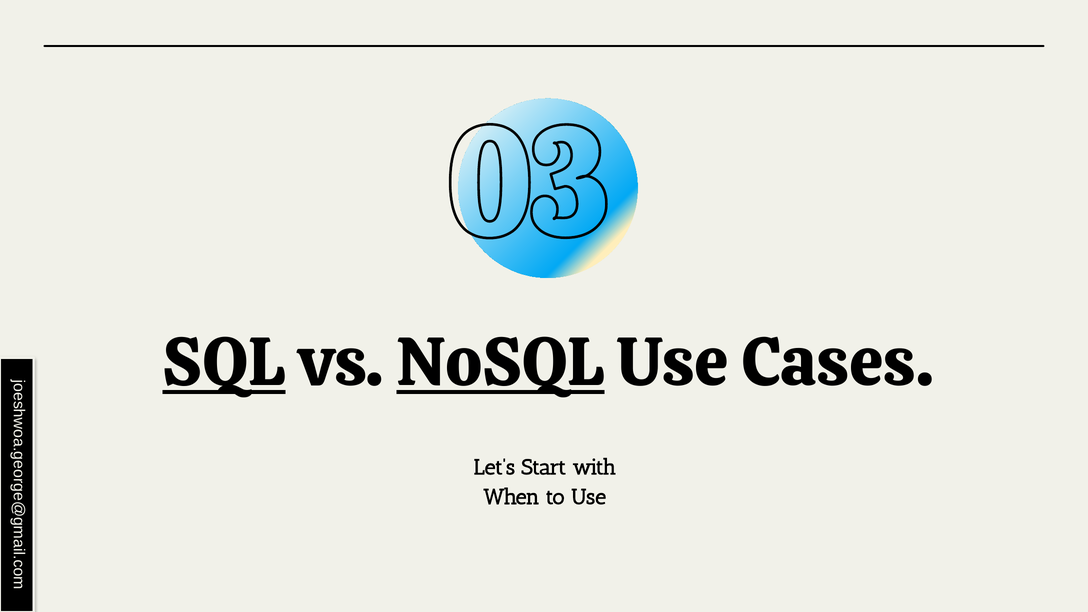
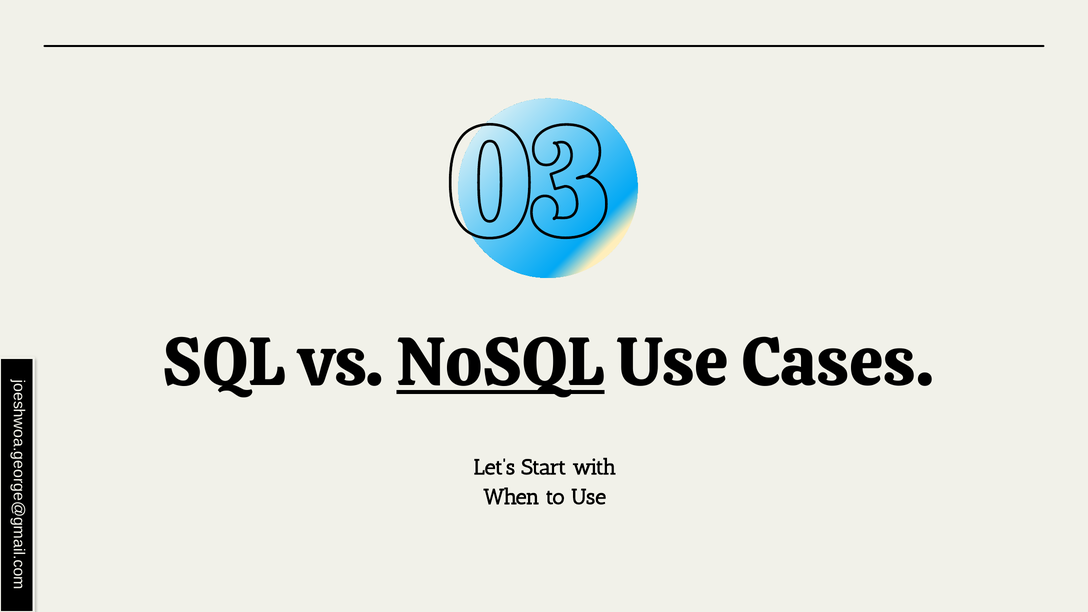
SQL underline: present -> none
